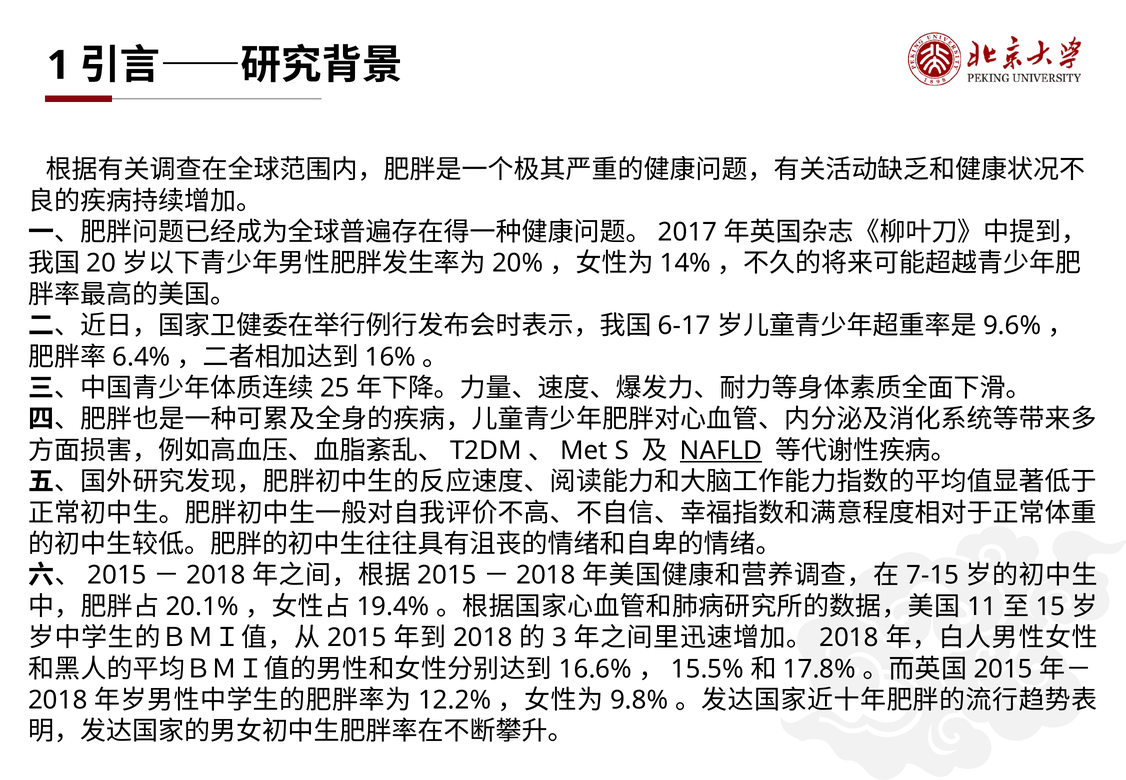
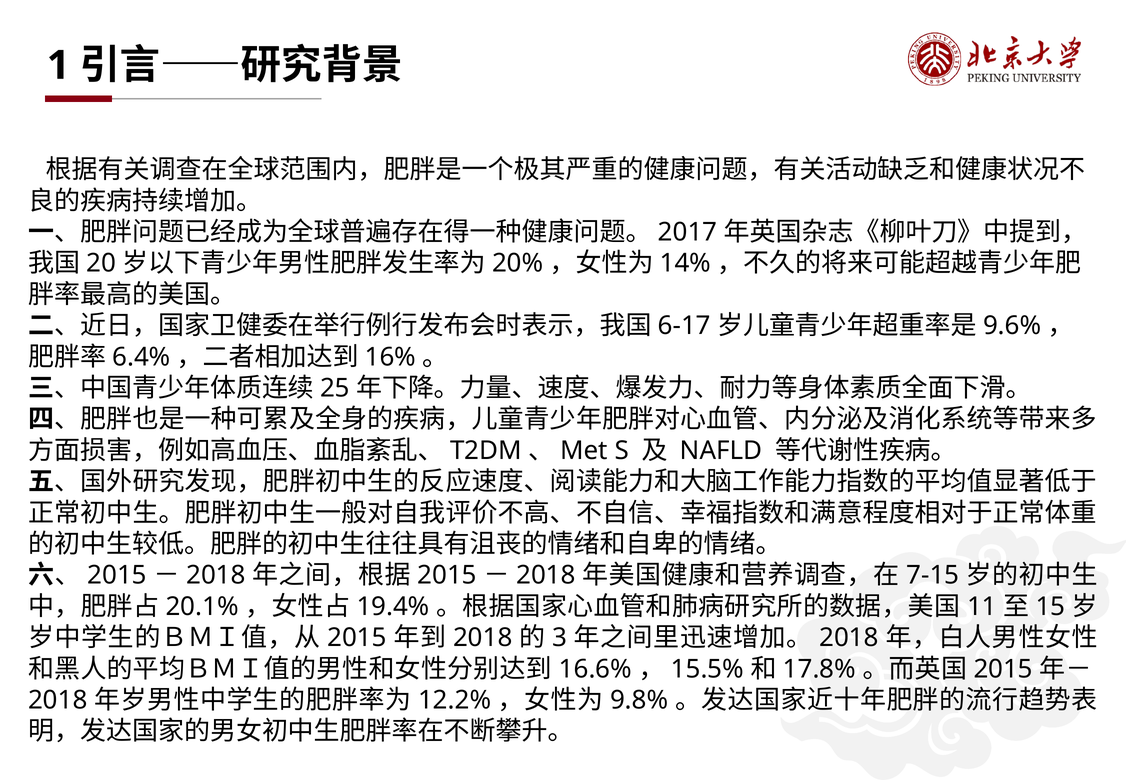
NAFLD underline: present -> none
